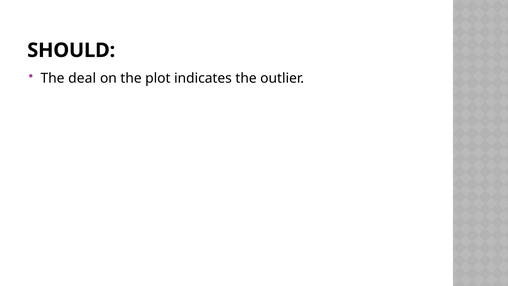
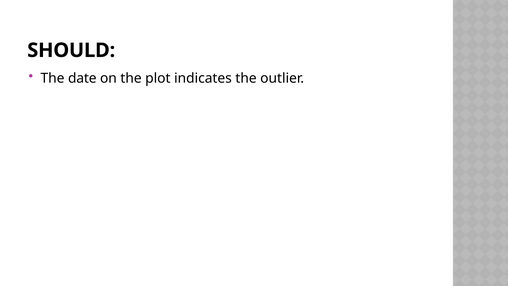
deal: deal -> date
